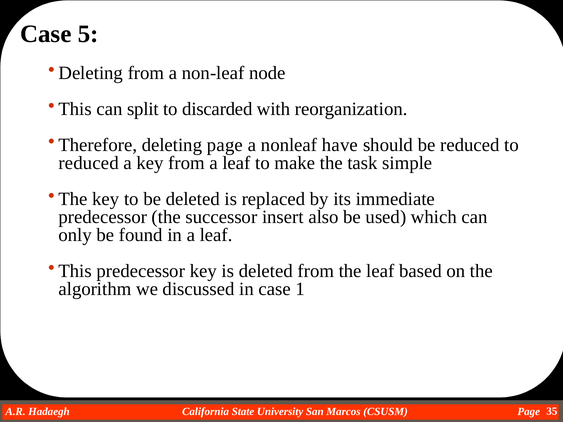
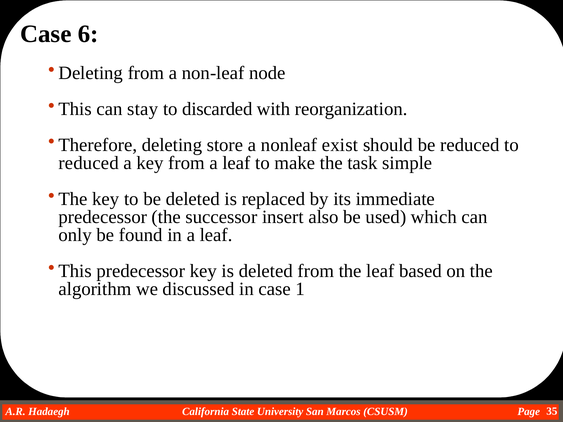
5: 5 -> 6
split: split -> stay
deleting page: page -> store
have: have -> exist
